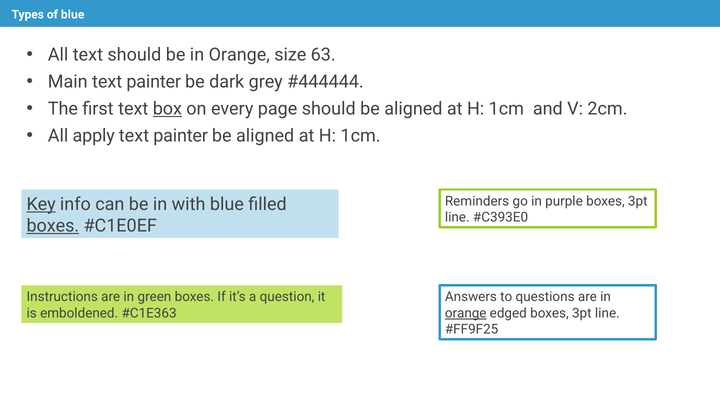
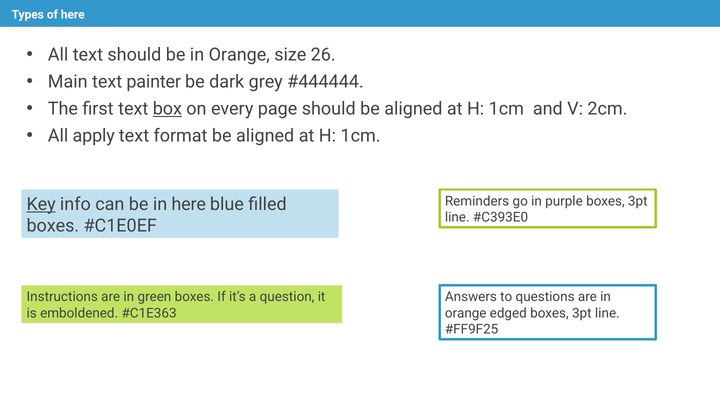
of blue: blue -> here
63: 63 -> 26
painter at (181, 136): painter -> format
in with: with -> here
boxes at (53, 226) underline: present -> none
orange at (466, 313) underline: present -> none
